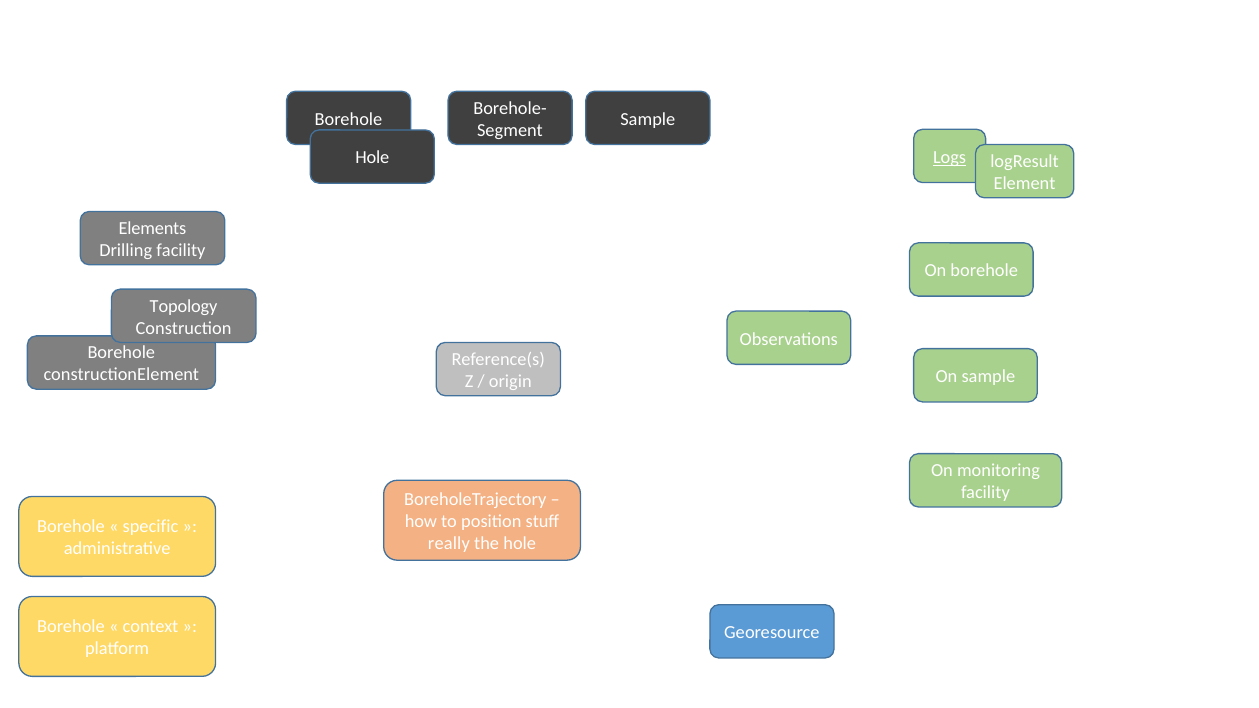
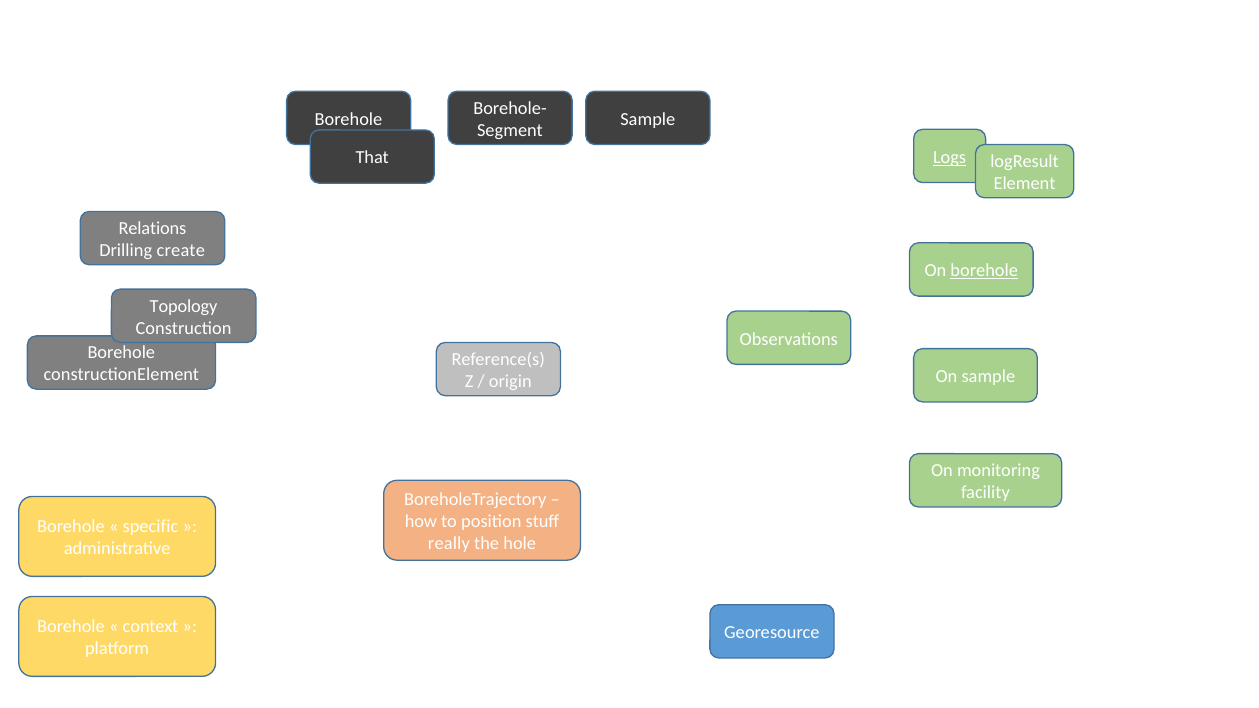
Hole at (372, 158): Hole -> That
Elements: Elements -> Relations
Drilling facility: facility -> create
borehole at (984, 271) underline: none -> present
